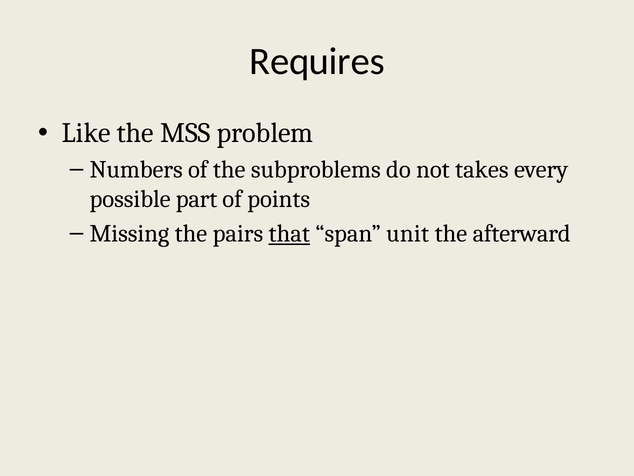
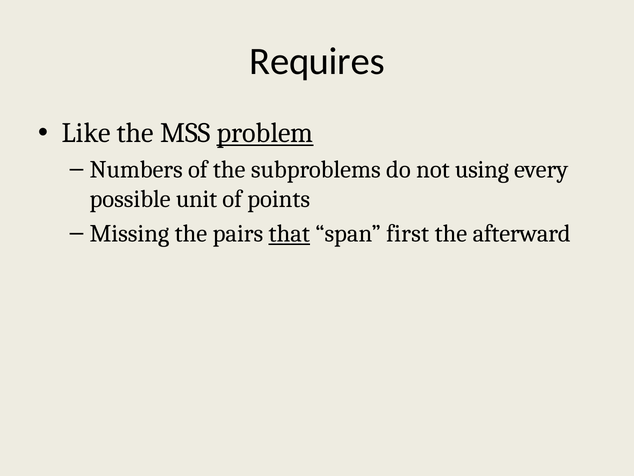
problem underline: none -> present
takes: takes -> using
part: part -> unit
unit: unit -> first
